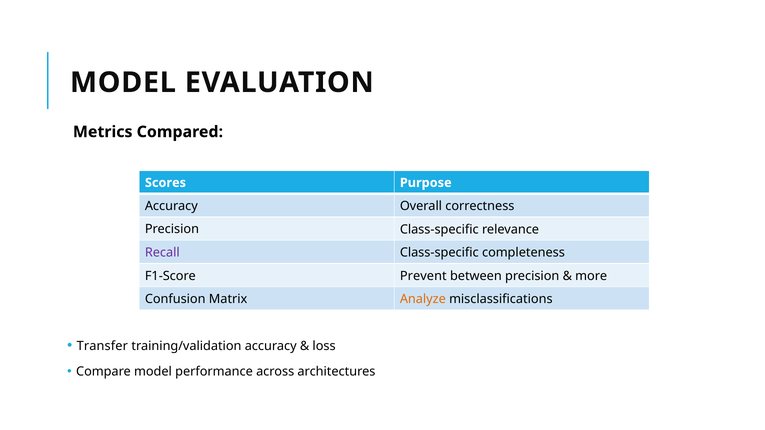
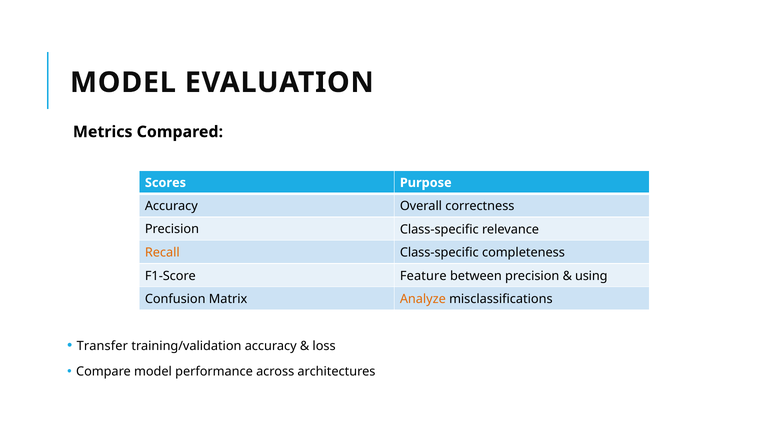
Recall colour: purple -> orange
Prevent: Prevent -> Feature
more: more -> using
